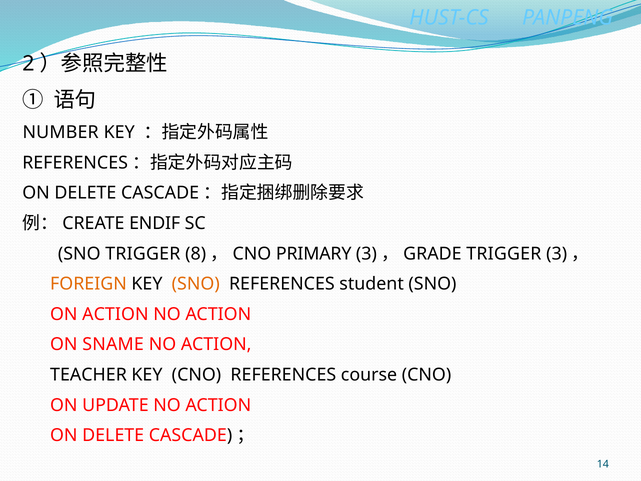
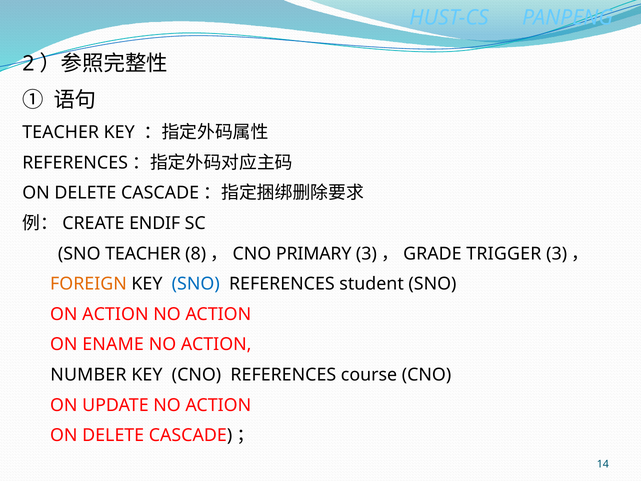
NUMBER at (61, 132): NUMBER -> TEACHER
SNO TRIGGER: TRIGGER -> TEACHER
SNO at (196, 284) colour: orange -> blue
SNAME: SNAME -> ENAME
TEACHER: TEACHER -> NUMBER
